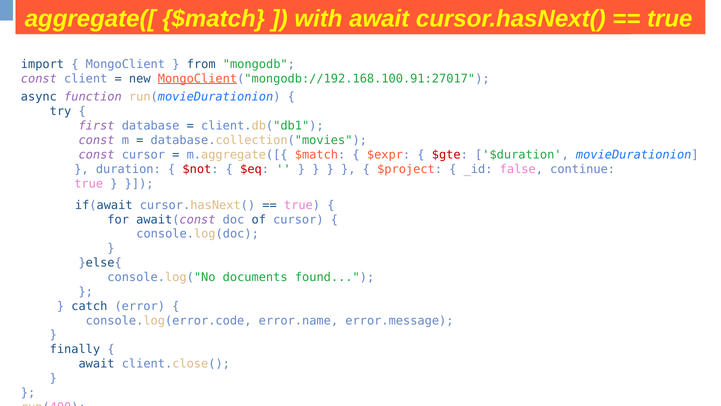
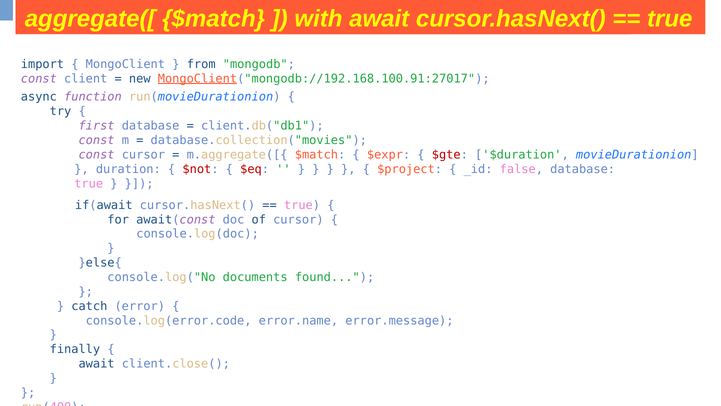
false continue: continue -> database
